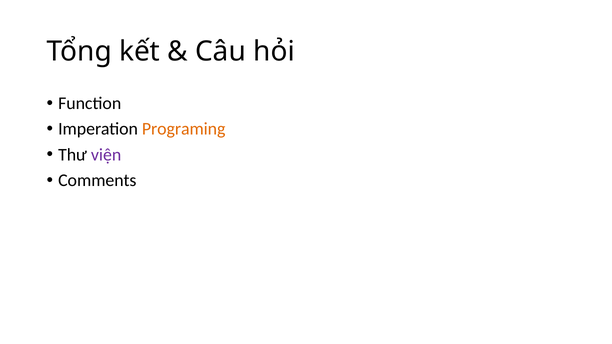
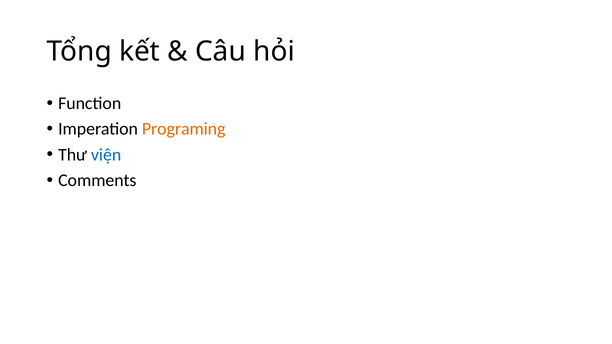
viện colour: purple -> blue
